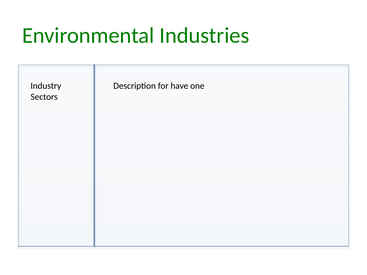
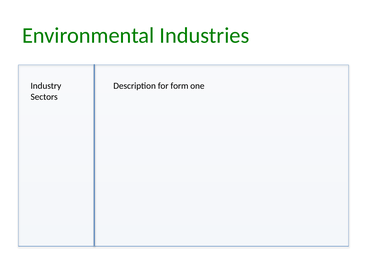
have: have -> form
